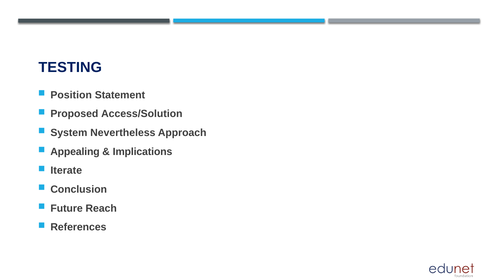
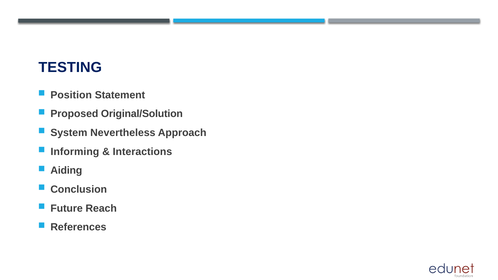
Access/Solution: Access/Solution -> Original/Solution
Appealing: Appealing -> Informing
Implications: Implications -> Interactions
Iterate: Iterate -> Aiding
